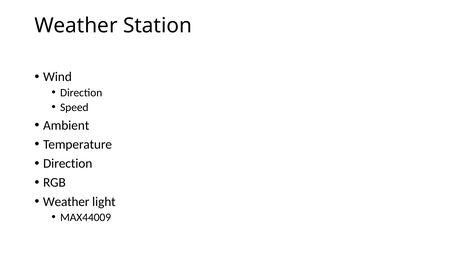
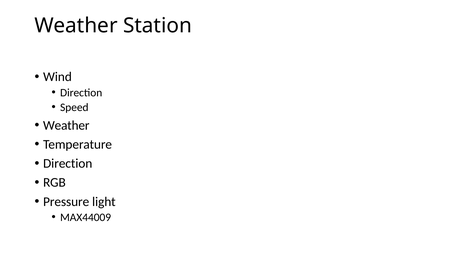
Ambient at (66, 125): Ambient -> Weather
Weather at (66, 201): Weather -> Pressure
